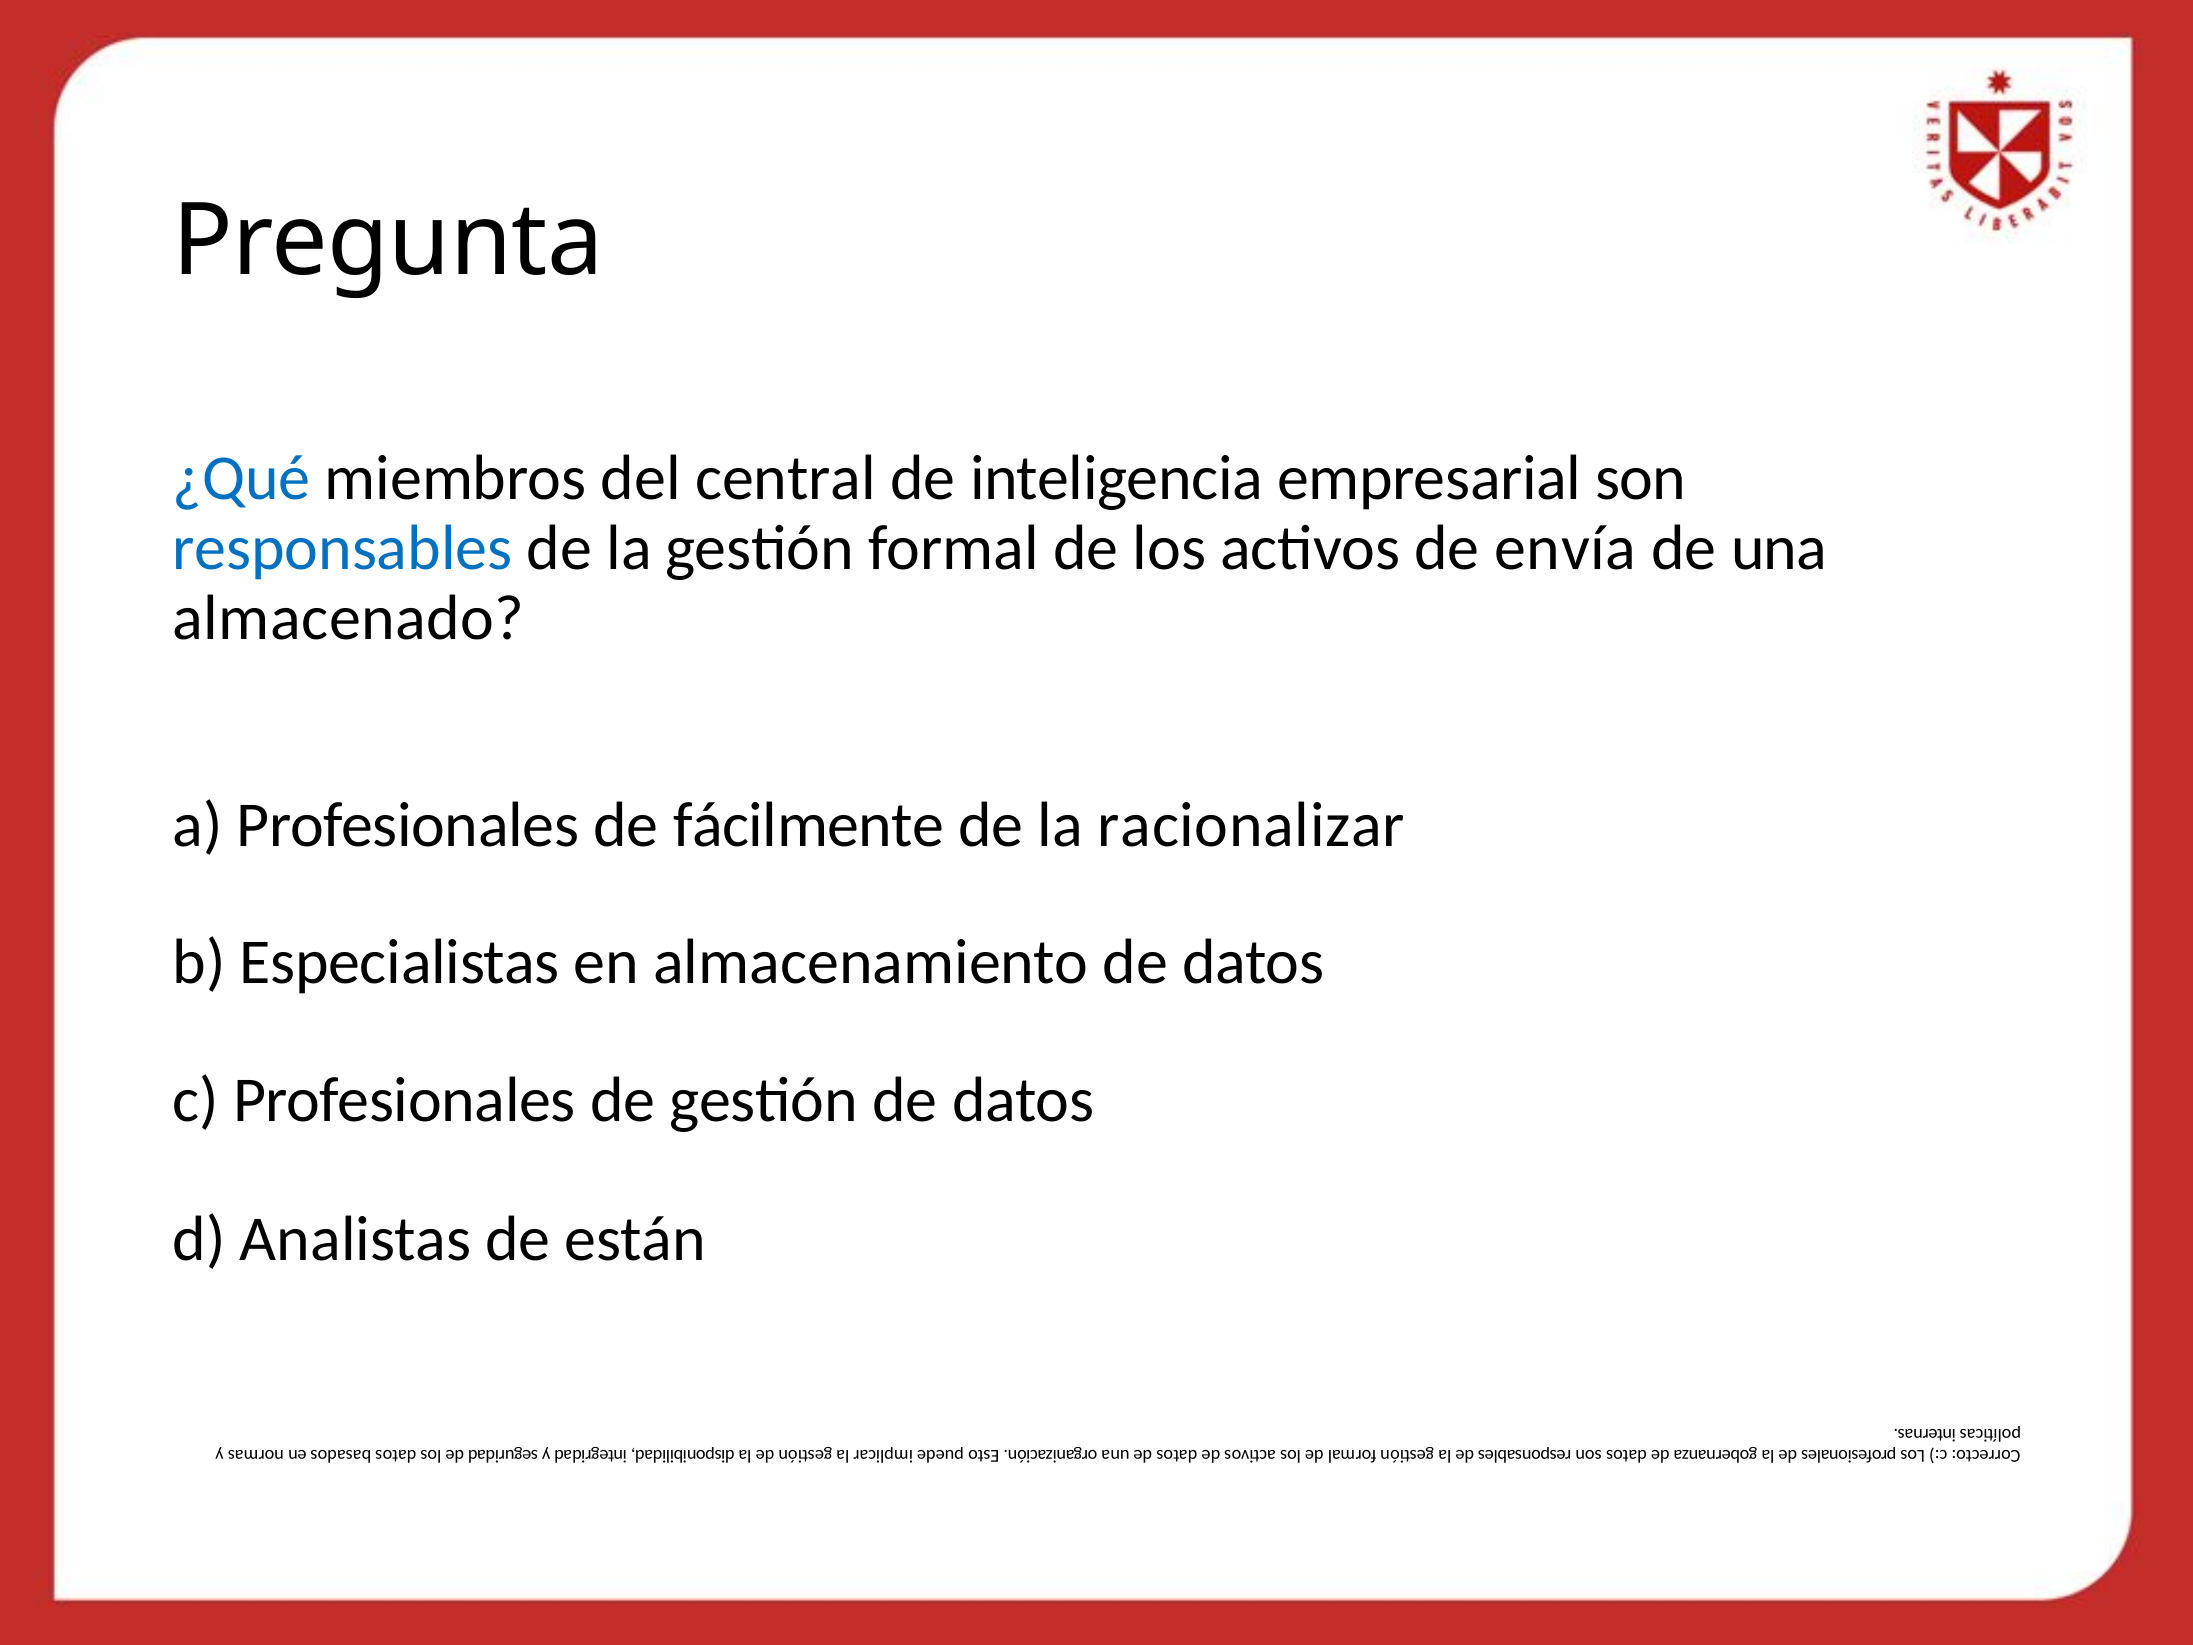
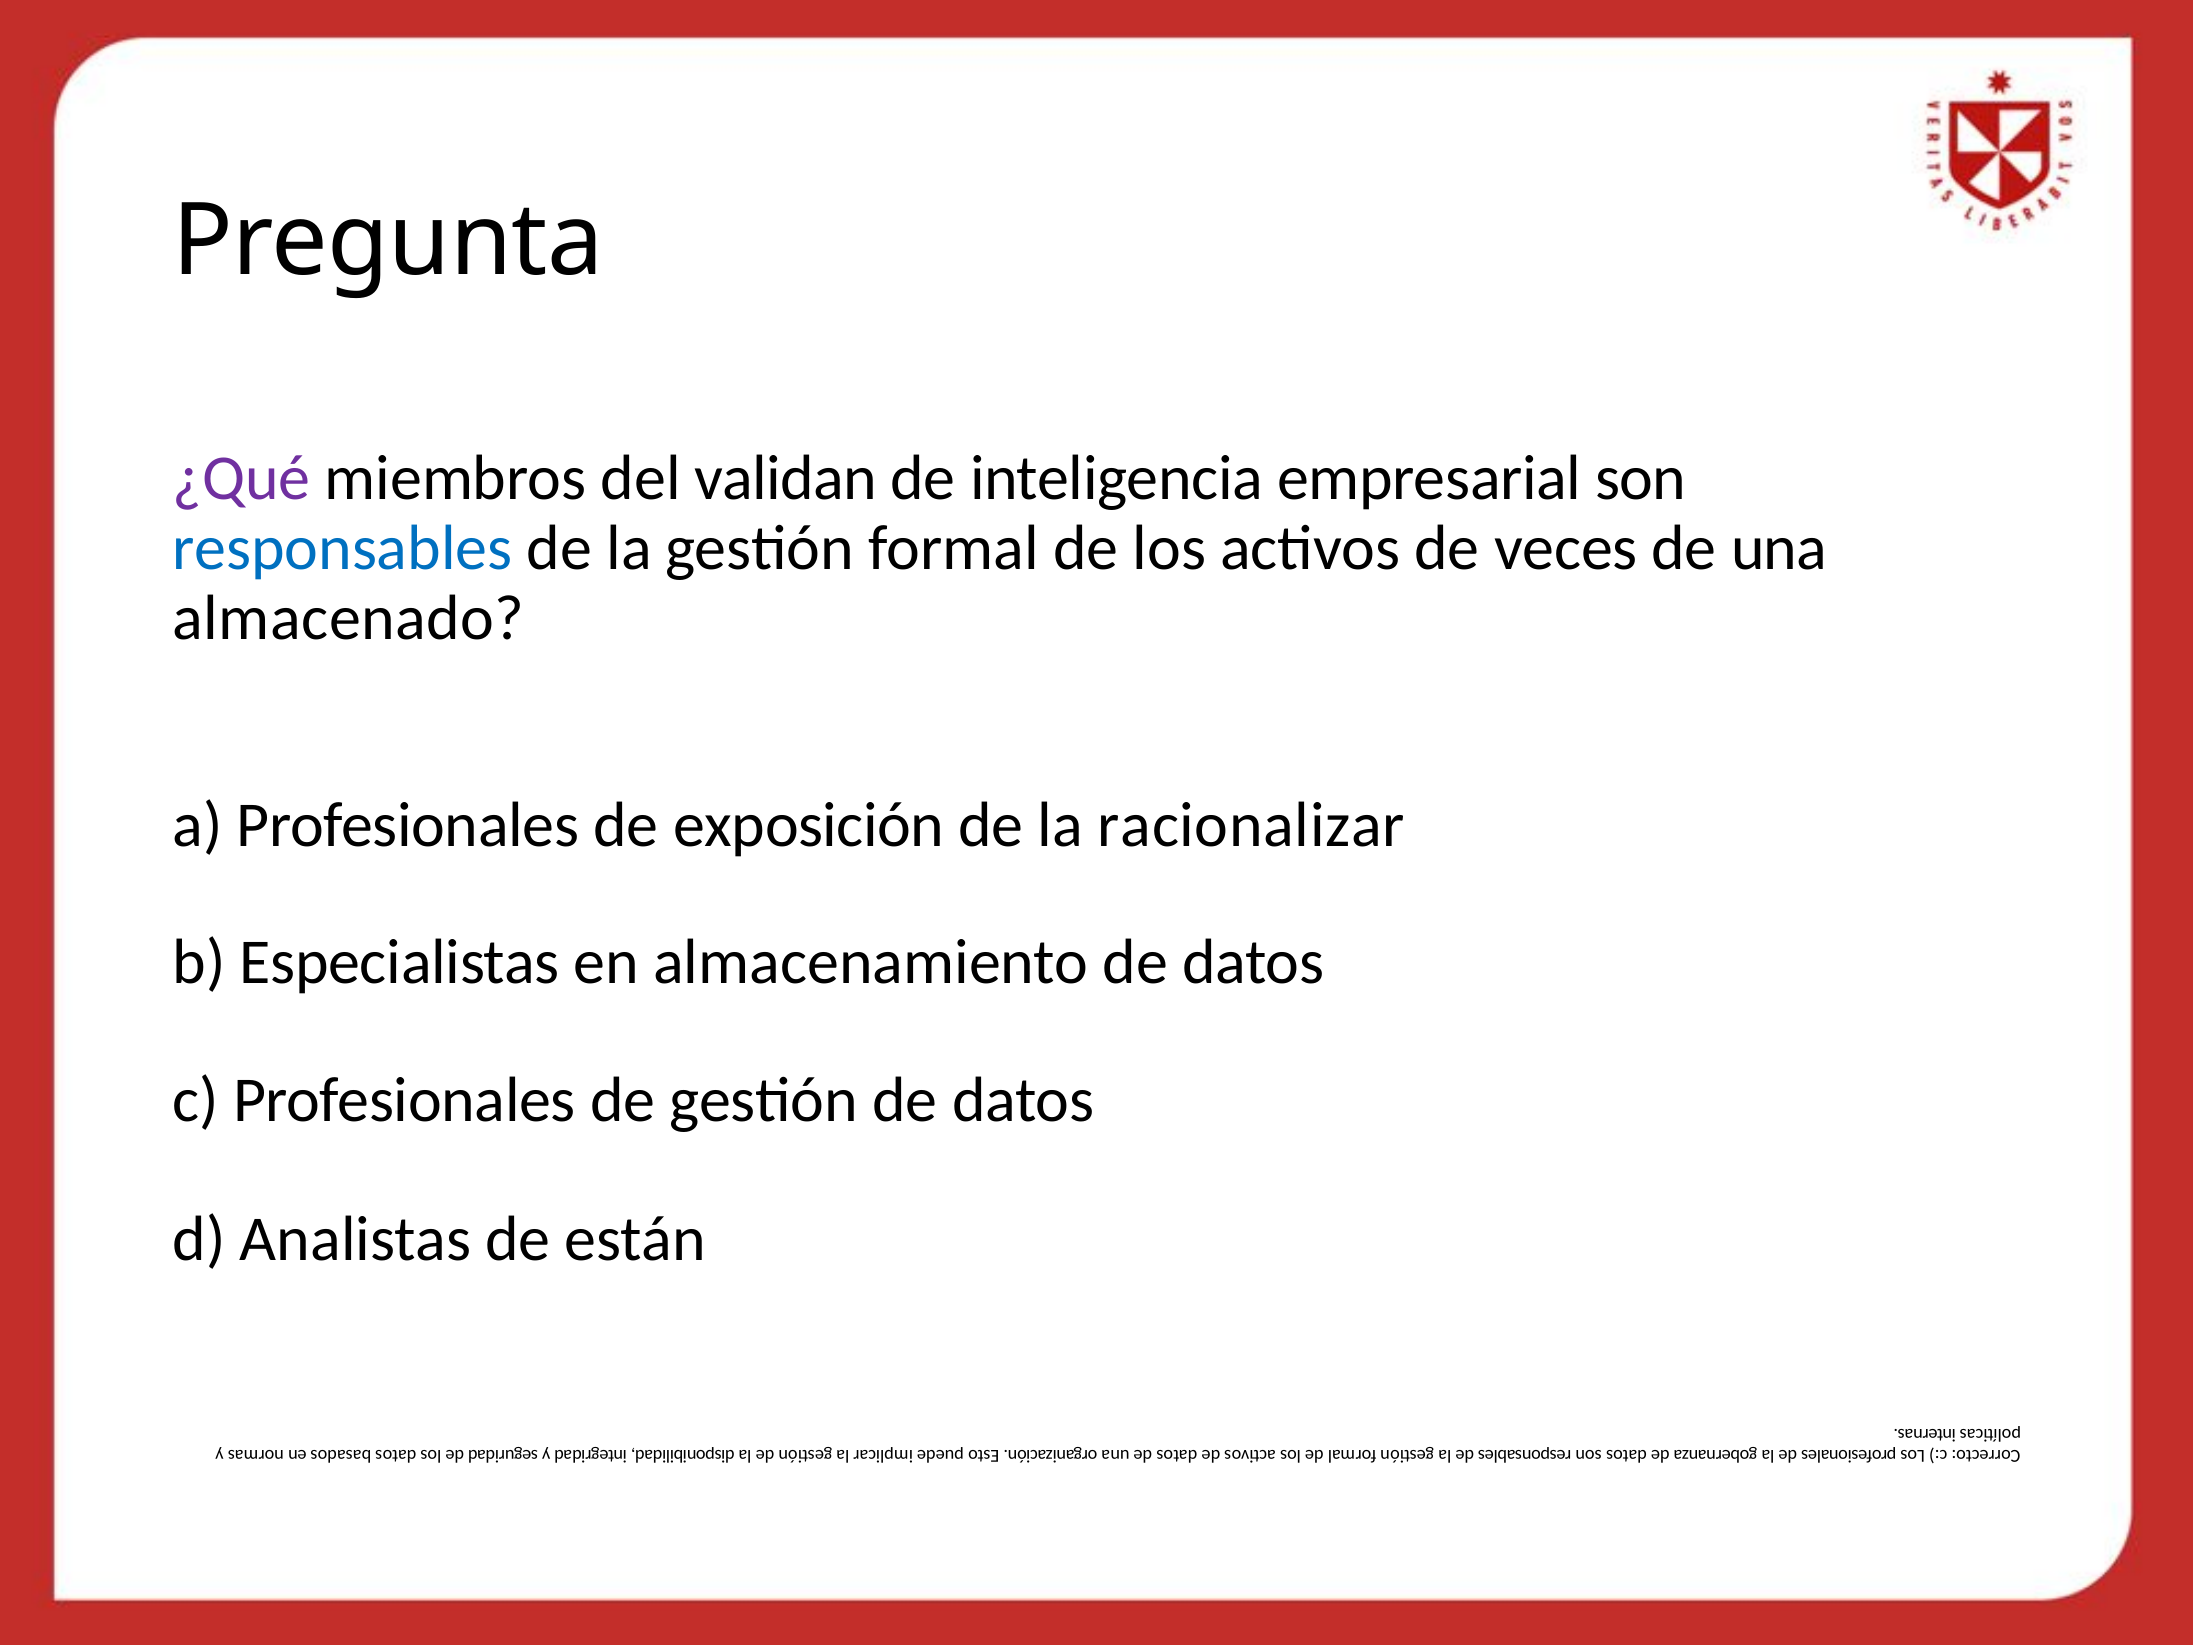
¿Qué colour: blue -> purple
central: central -> validan
envía: envía -> veces
fácilmente: fácilmente -> exposición
